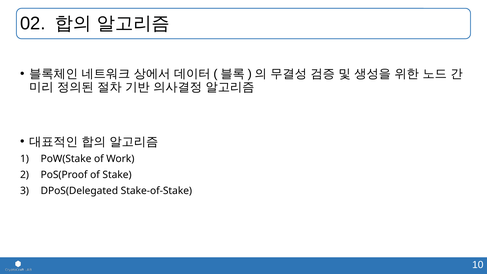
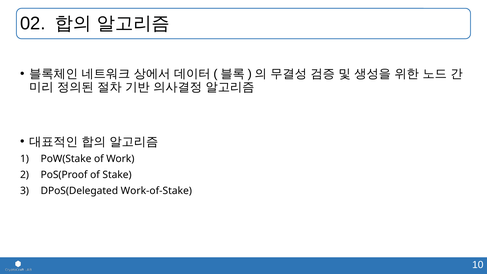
Stake-of-Stake: Stake-of-Stake -> Work-of-Stake
